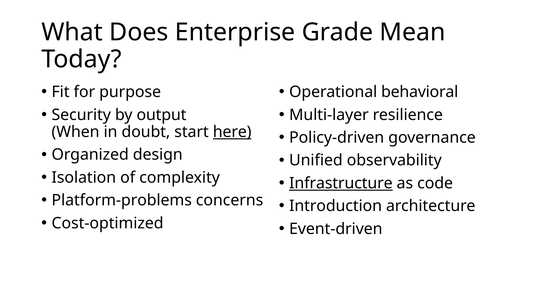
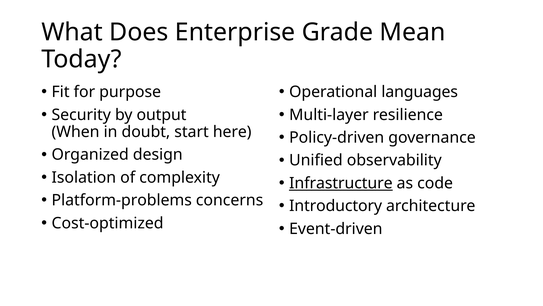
behavioral: behavioral -> languages
here underline: present -> none
Introduction: Introduction -> Introductory
